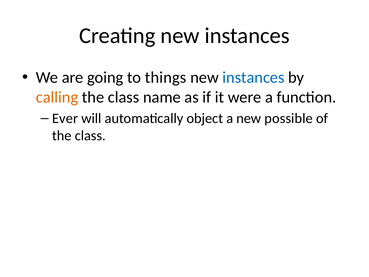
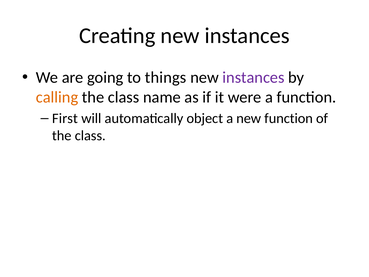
instances at (253, 77) colour: blue -> purple
Ever: Ever -> First
new possible: possible -> function
